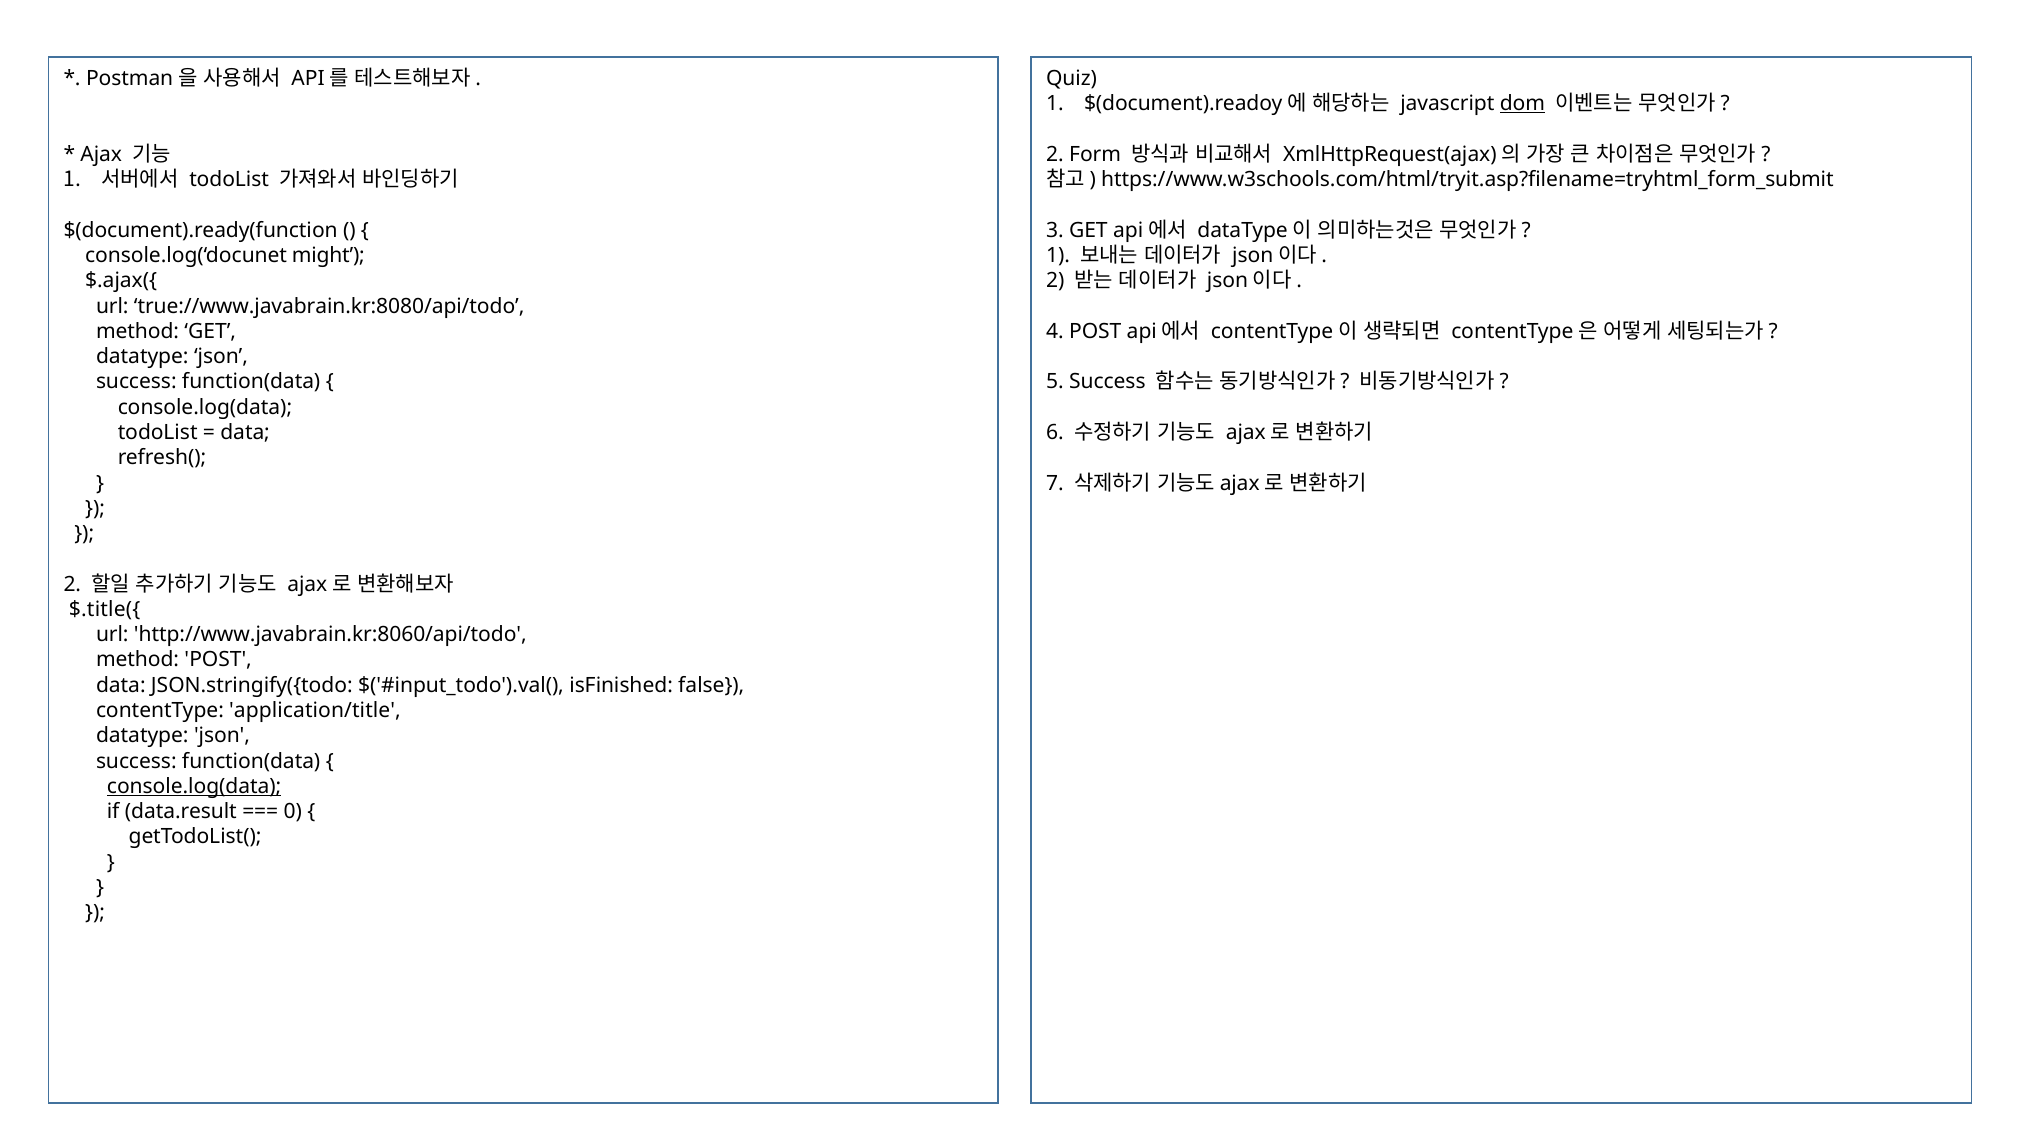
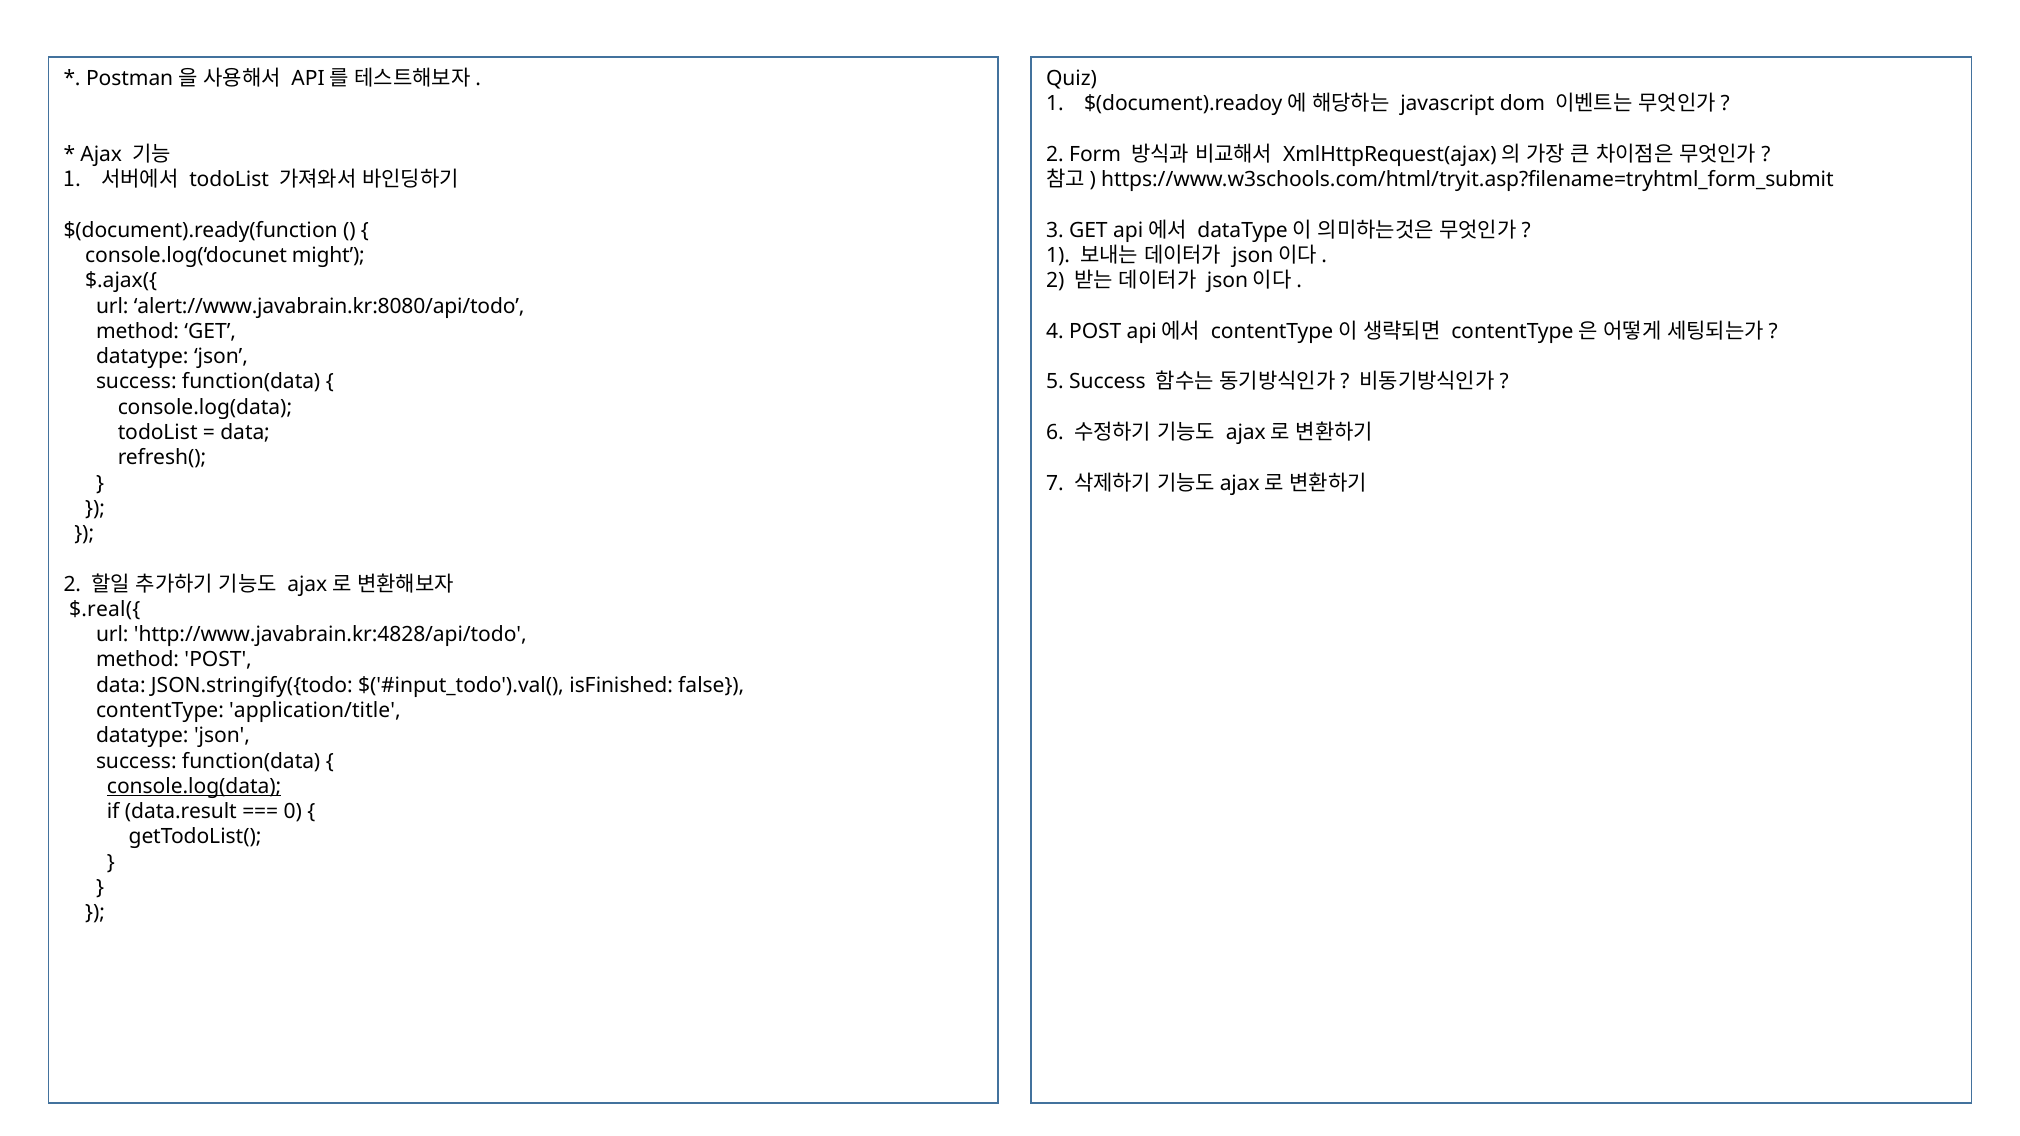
dom underline: present -> none
true://www.javabrain.kr:8080/api/todo: true://www.javabrain.kr:8080/api/todo -> alert://www.javabrain.kr:8080/api/todo
$.title({: $.title({ -> $.real({
http://www.javabrain.kr:8060/api/todo: http://www.javabrain.kr:8060/api/todo -> http://www.javabrain.kr:4828/api/todo
